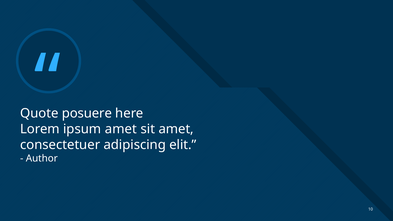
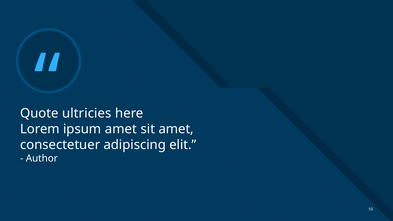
posuere: posuere -> ultricies
